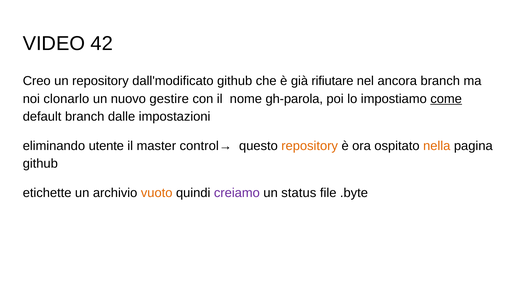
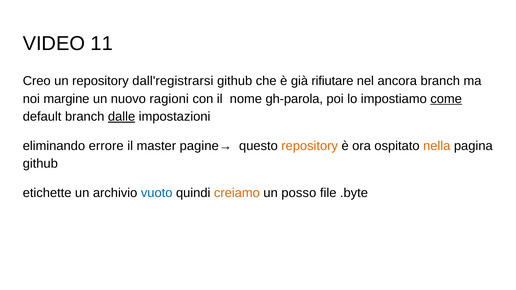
42: 42 -> 11
dall'modificato: dall'modificato -> dall'registrarsi
clonarlo: clonarlo -> margine
gestire: gestire -> ragioni
dalle underline: none -> present
utente: utente -> errore
control→: control→ -> pagine→
vuoto colour: orange -> blue
creiamo colour: purple -> orange
status: status -> posso
